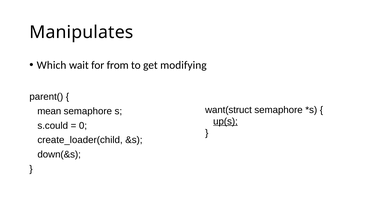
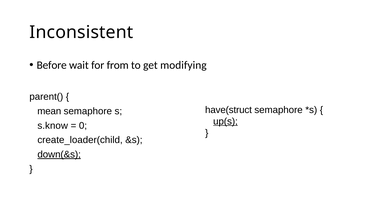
Manipulates: Manipulates -> Inconsistent
Which: Which -> Before
want(struct: want(struct -> have(struct
s.could: s.could -> s.know
down(&s underline: none -> present
